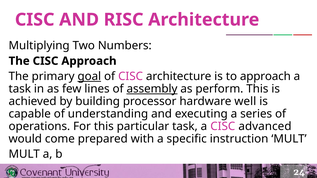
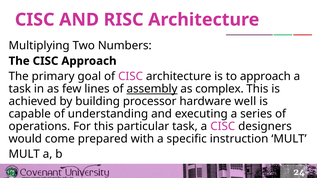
goal underline: present -> none
perform: perform -> complex
advanced: advanced -> designers
